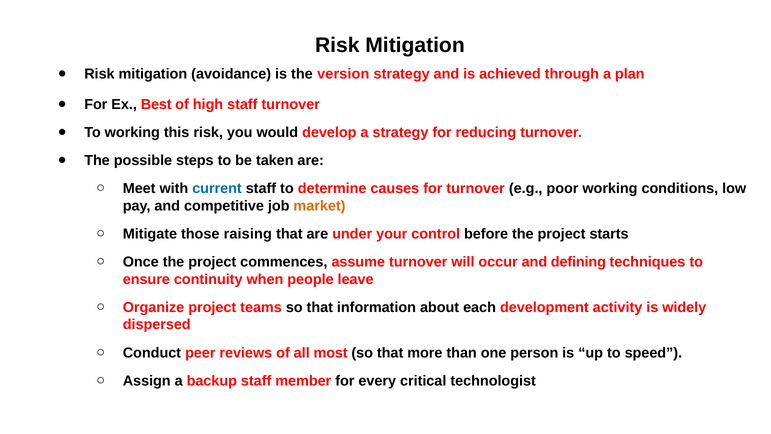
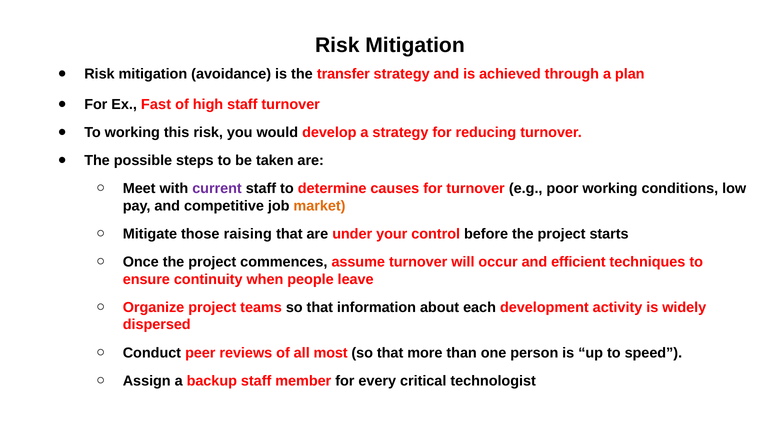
version: version -> transfer
Best: Best -> Fast
current colour: blue -> purple
defining: defining -> efficient
